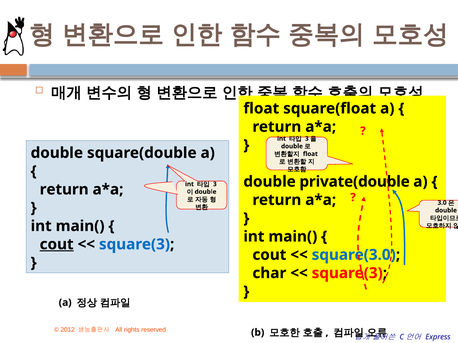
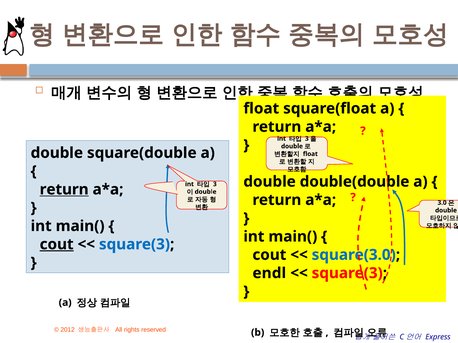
private(double: private(double -> double(double
return at (64, 190) underline: none -> present
char: char -> endl
